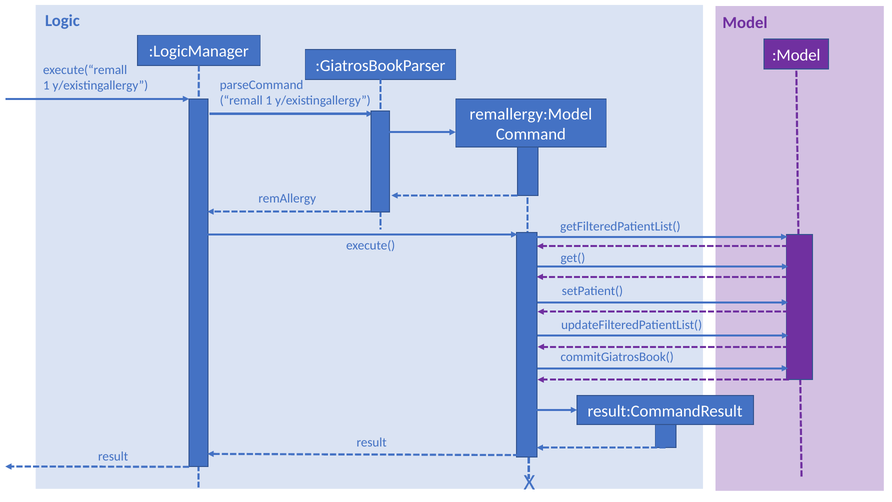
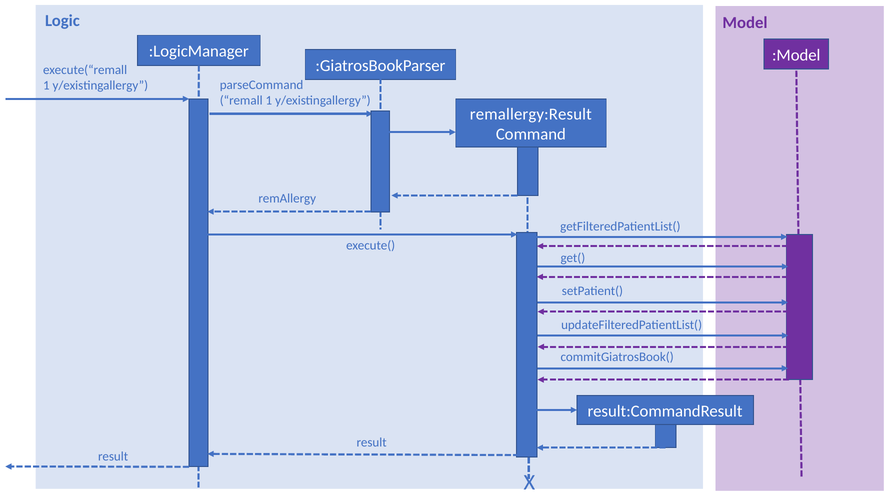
remallergy:Model: remallergy:Model -> remallergy:Result
